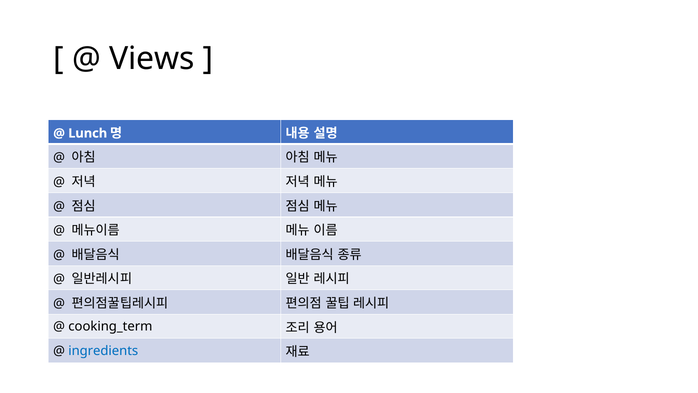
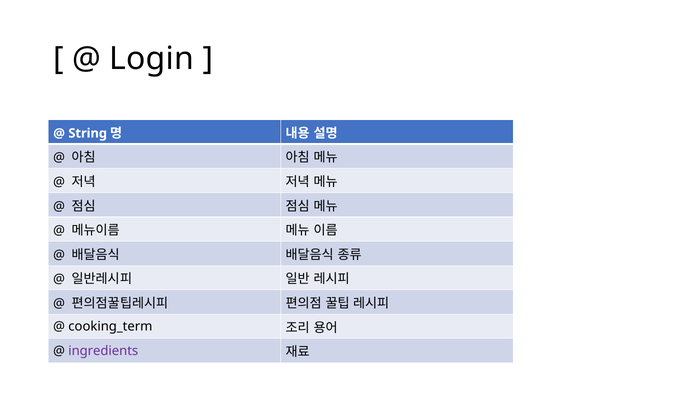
Views: Views -> Login
Lunch: Lunch -> String
ingredients colour: blue -> purple
